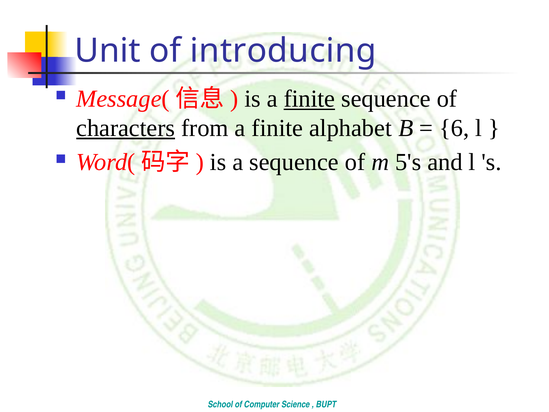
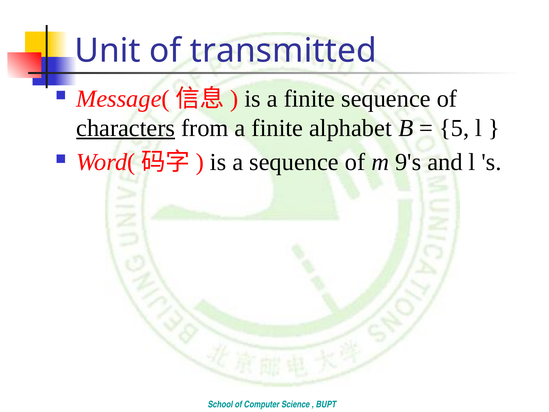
introducing: introducing -> transmitted
finite at (309, 99) underline: present -> none
6: 6 -> 5
5's: 5's -> 9's
